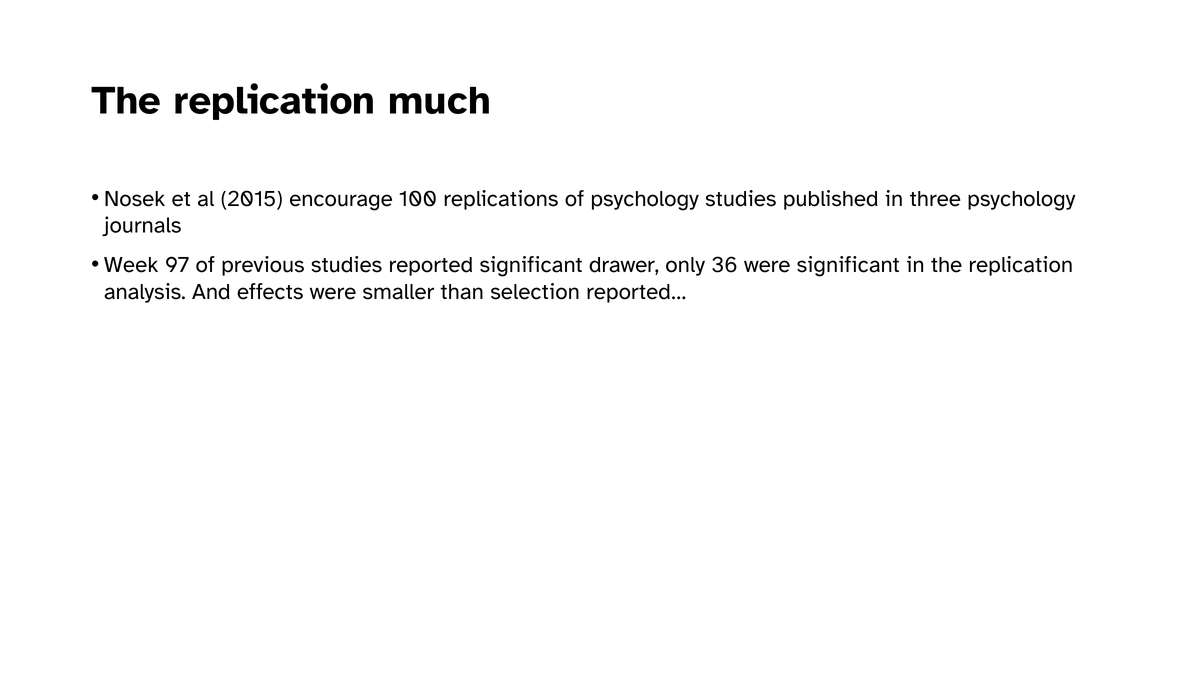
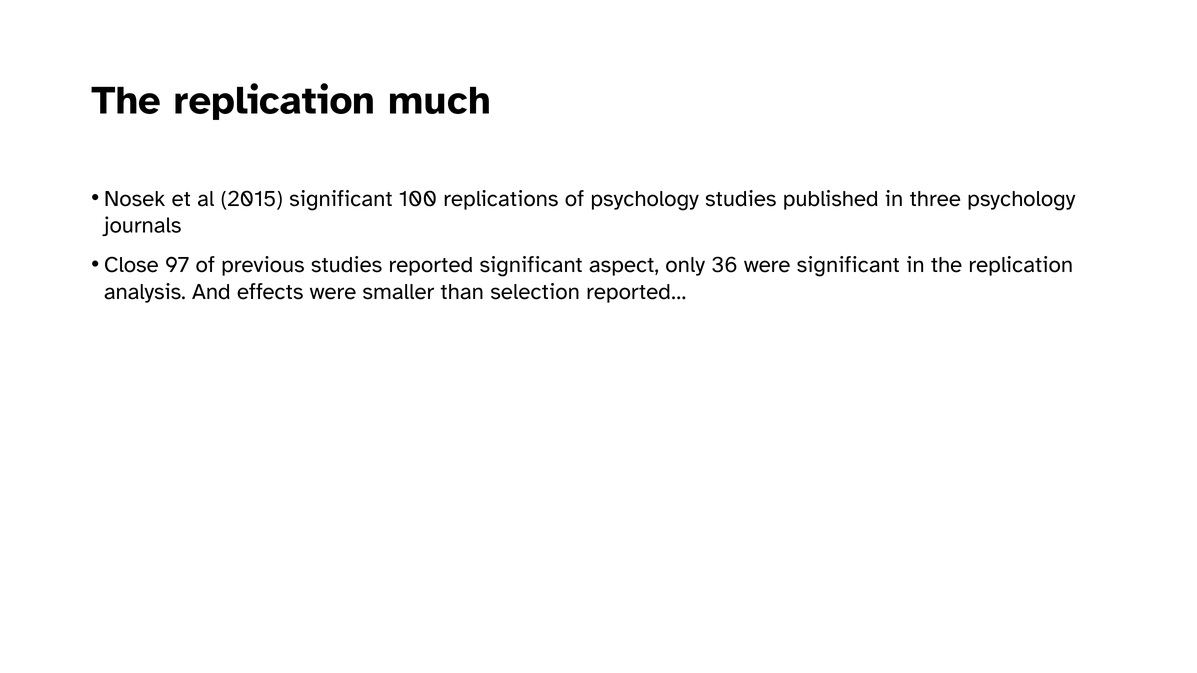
2015 encourage: encourage -> significant
Week: Week -> Close
drawer: drawer -> aspect
